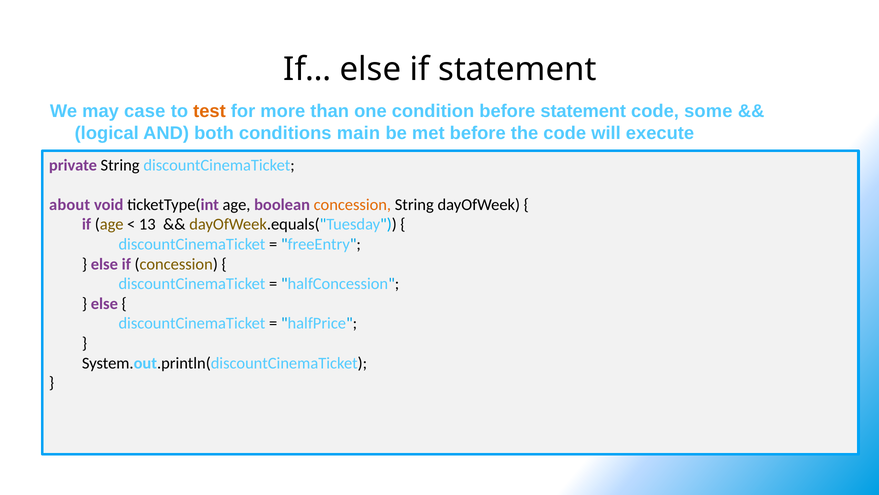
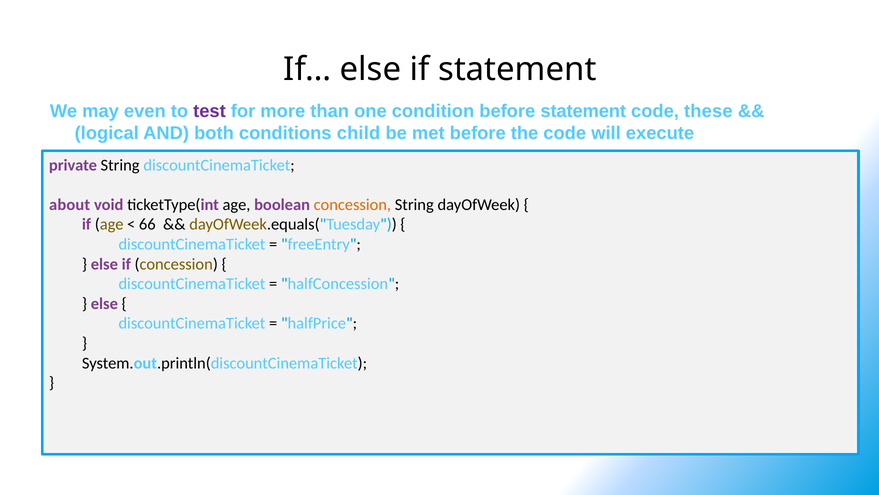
case: case -> even
test colour: orange -> purple
some: some -> these
main: main -> child
13: 13 -> 66
